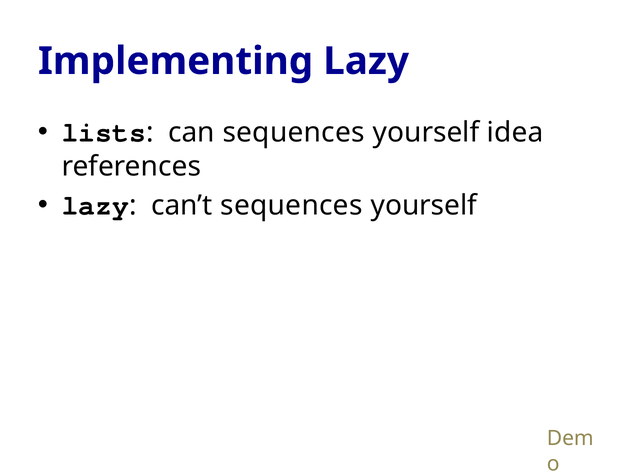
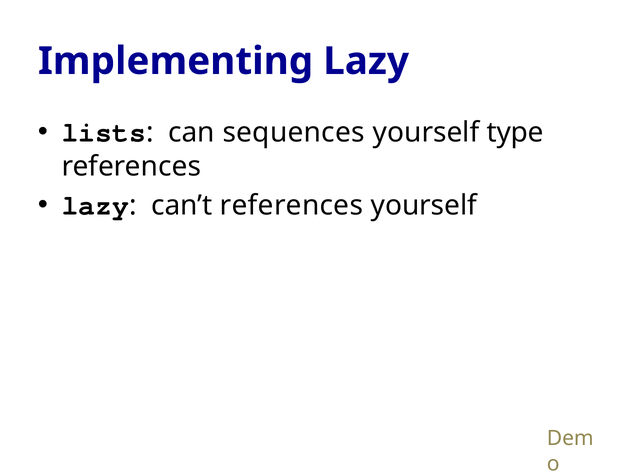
idea: idea -> type
can’t sequences: sequences -> references
